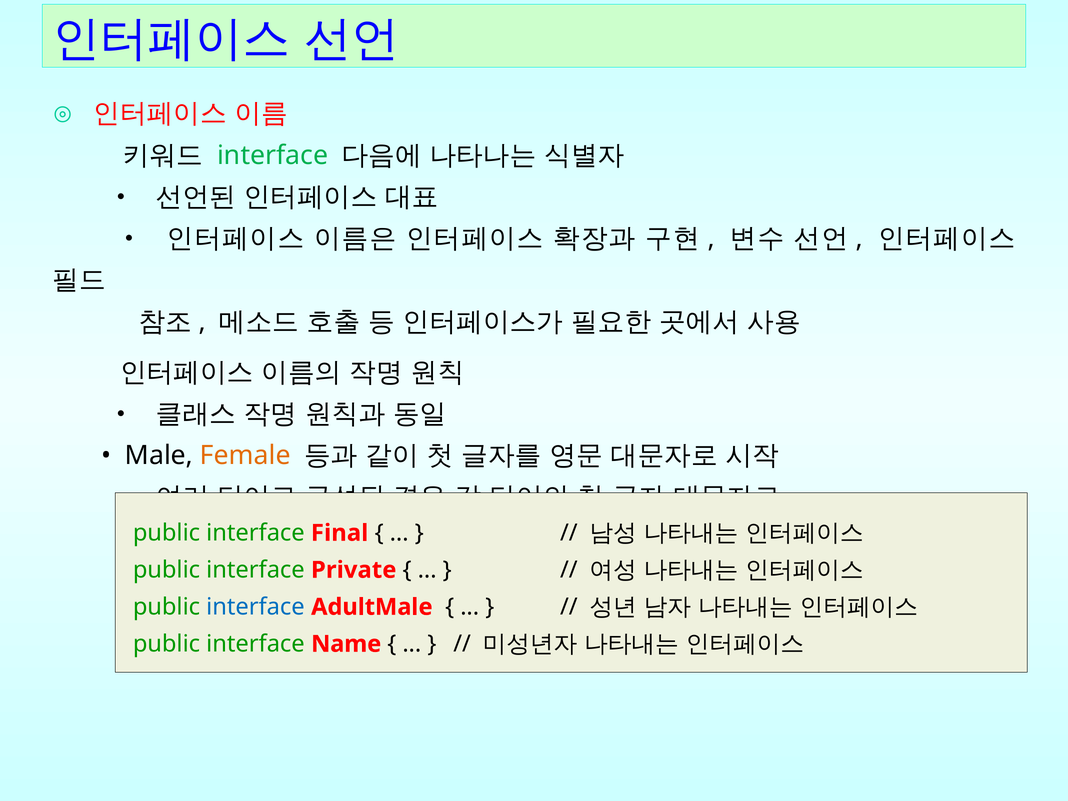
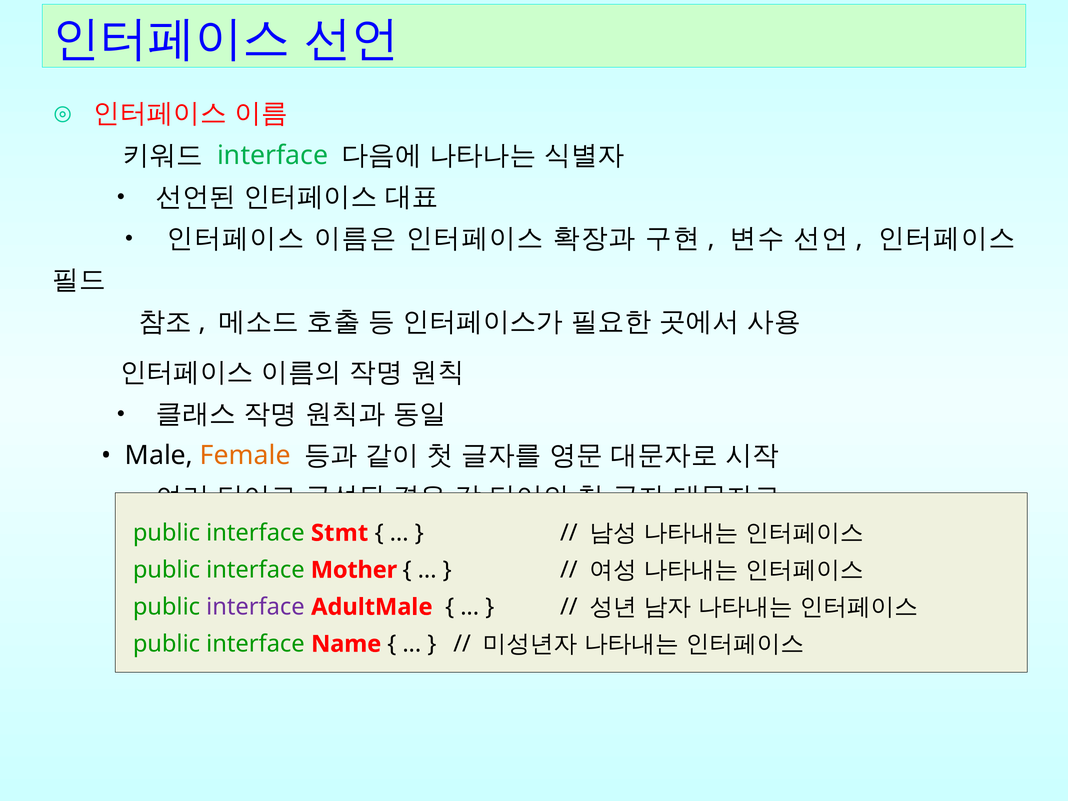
Final: Final -> Stmt
Private: Private -> Mother
interface at (255, 607) colour: blue -> purple
